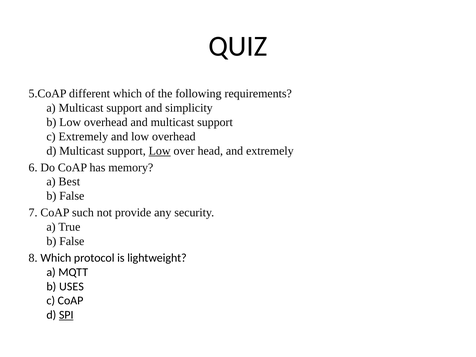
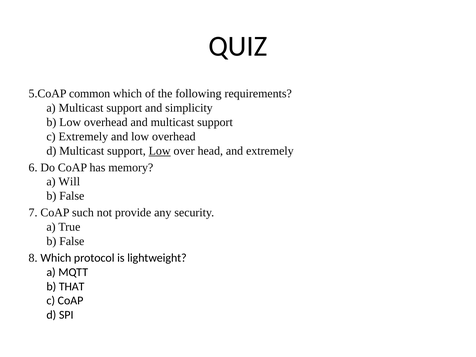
different: different -> common
Best: Best -> Will
USES: USES -> THAT
SPI underline: present -> none
